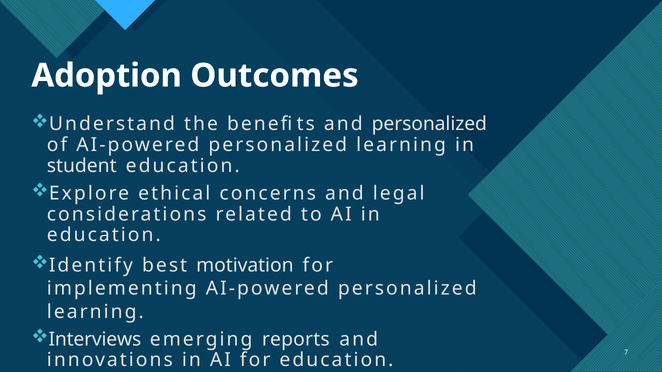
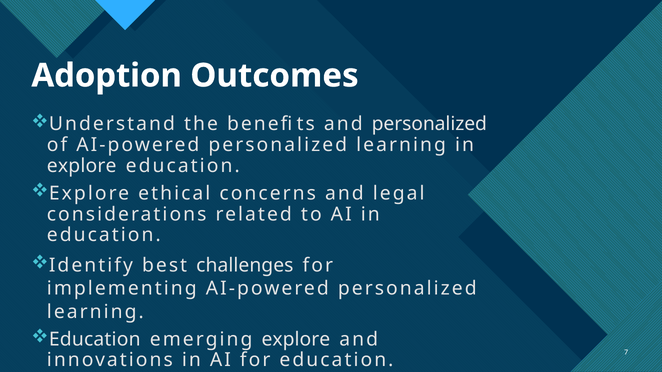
student at (82, 166): student -> explore
motivation: motivation -> challenges
Interviews at (95, 340): Interviews -> Education
emerging reports: reports -> explore
